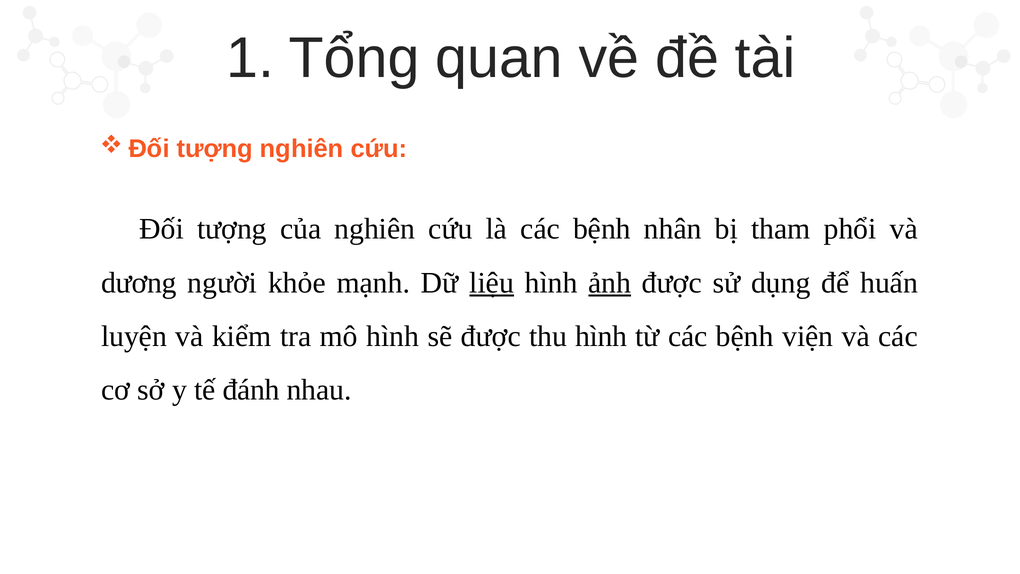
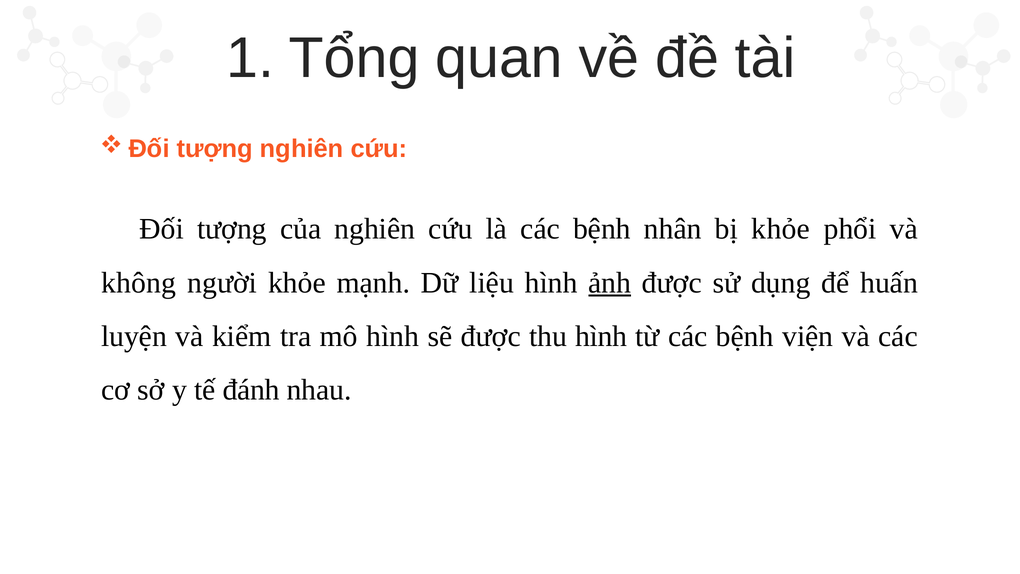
bị tham: tham -> khỏe
dương: dương -> không
liệu underline: present -> none
